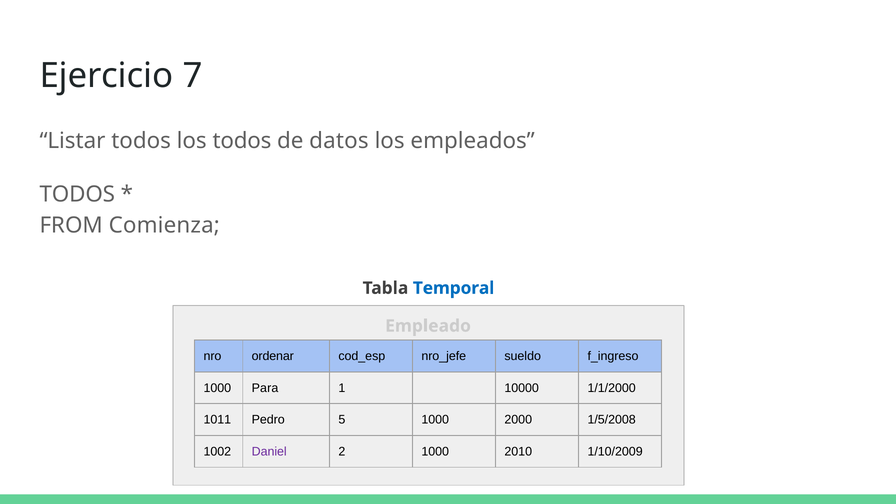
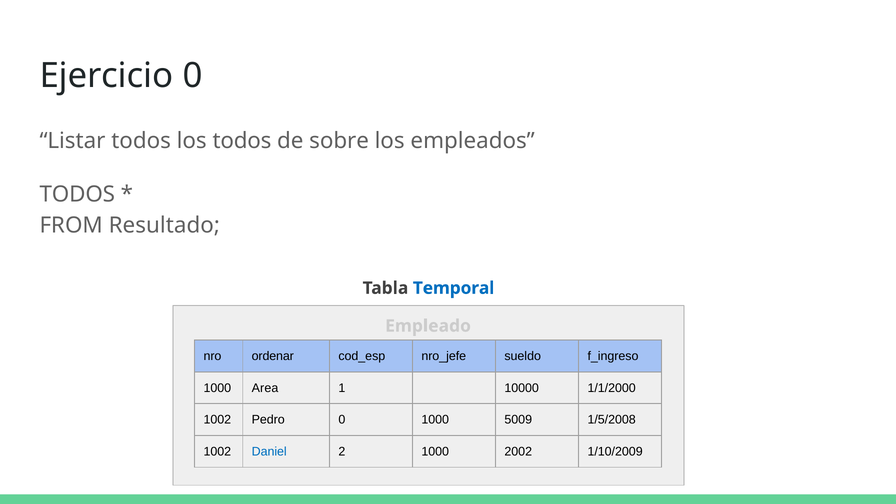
Ejercicio 7: 7 -> 0
datos: datos -> sobre
Comienza: Comienza -> Resultado
Para: Para -> Area
1011 at (217, 420): 1011 -> 1002
Pedro 5: 5 -> 0
2000: 2000 -> 5009
Daniel colour: purple -> blue
2010: 2010 -> 2002
